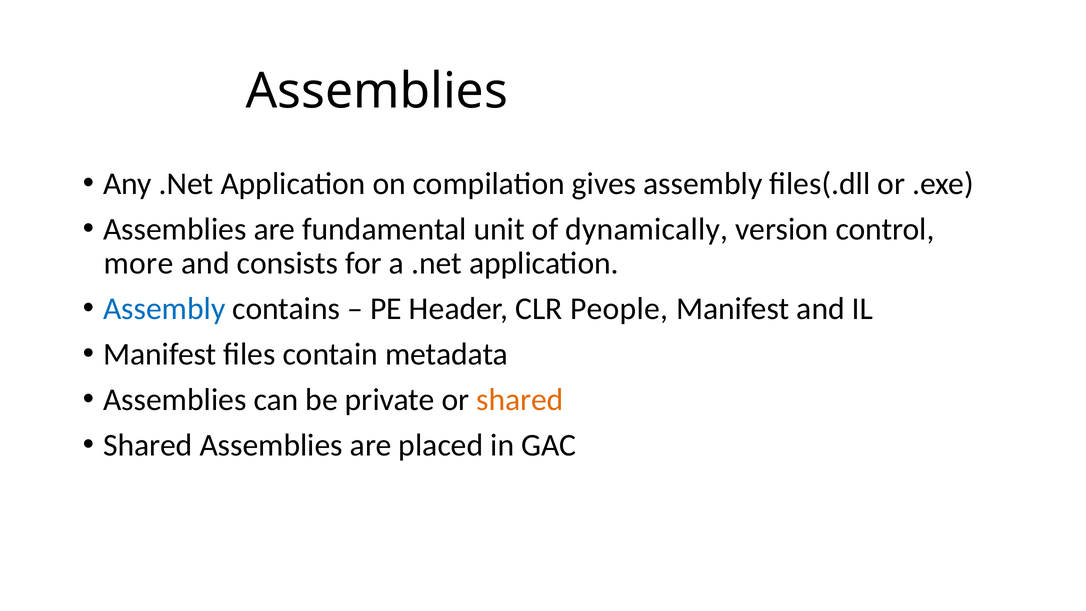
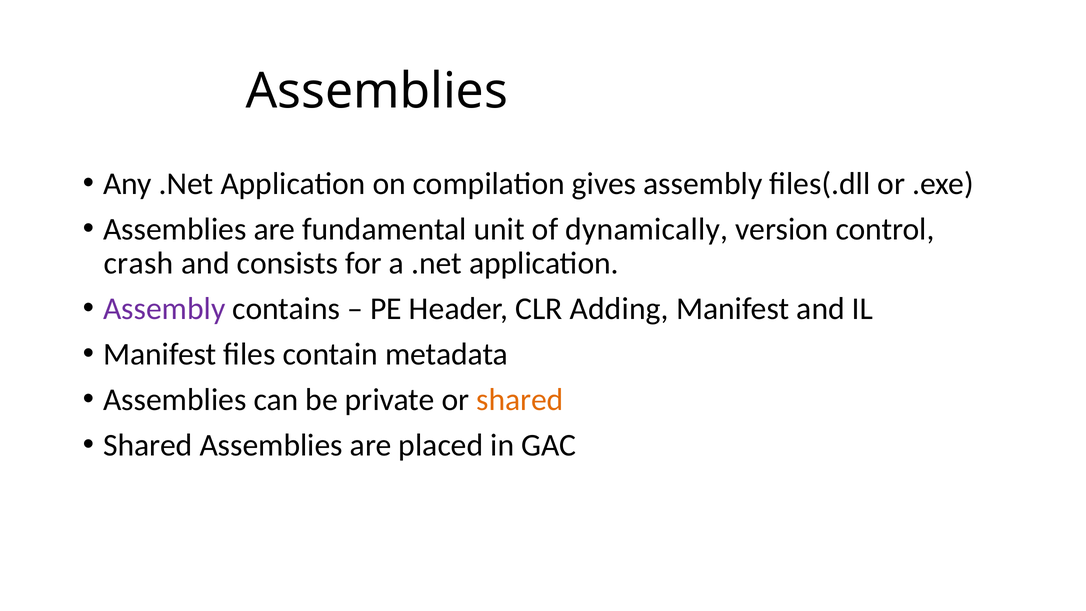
more: more -> crash
Assembly at (164, 309) colour: blue -> purple
People: People -> Adding
